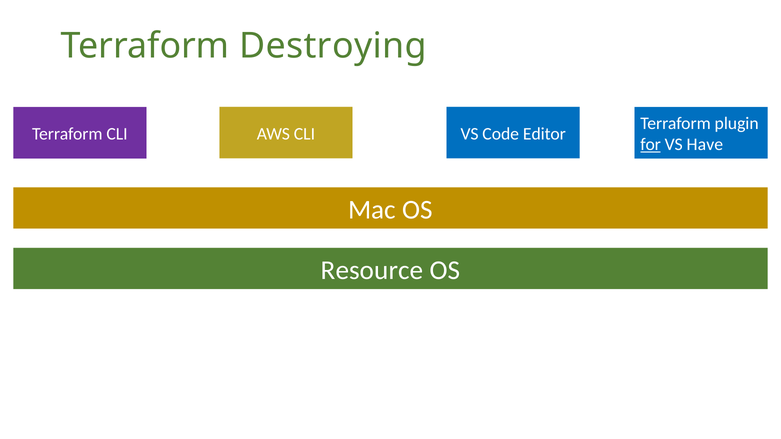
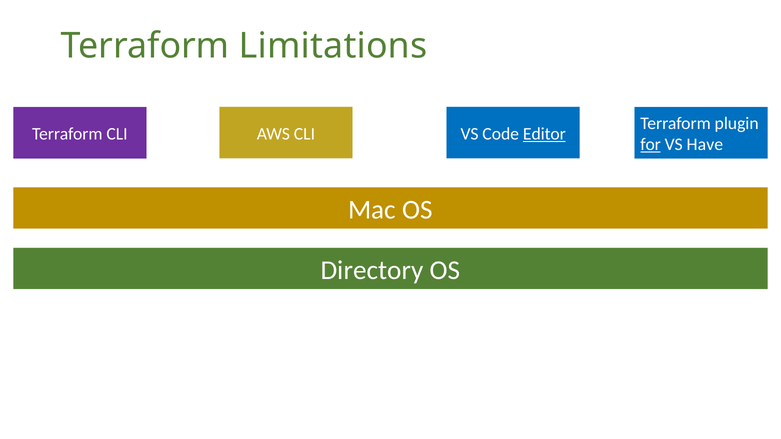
Destroying: Destroying -> Limitations
Editor underline: none -> present
Resource: Resource -> Directory
